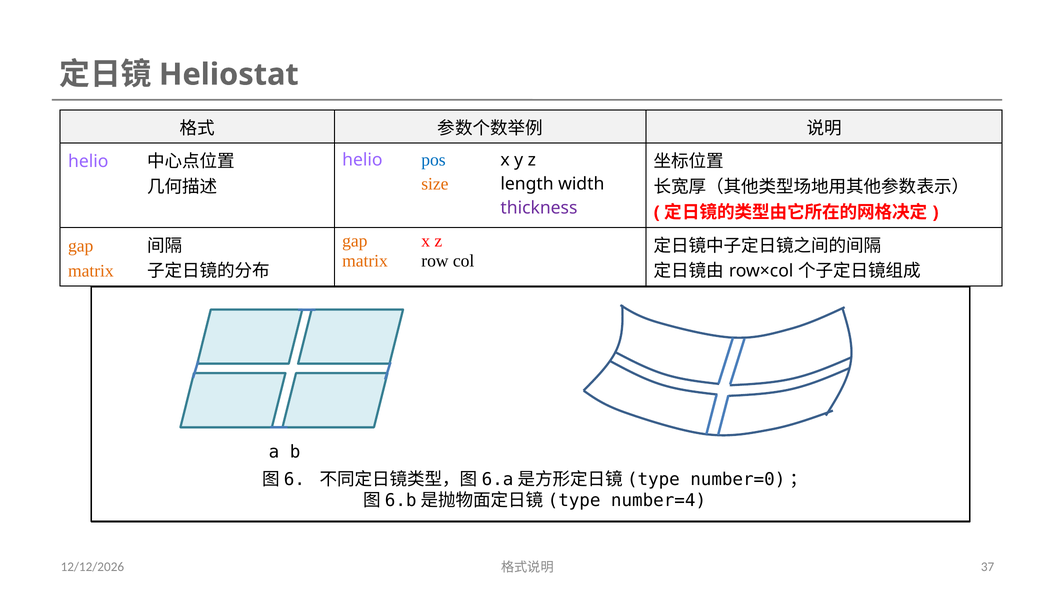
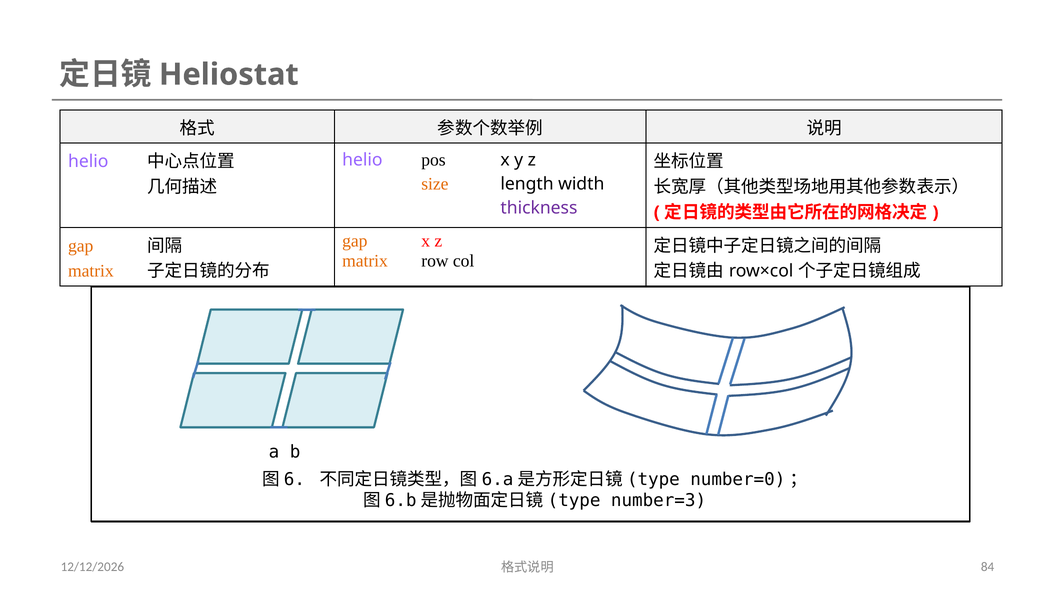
pos colour: blue -> black
number=4: number=4 -> number=3
37: 37 -> 84
